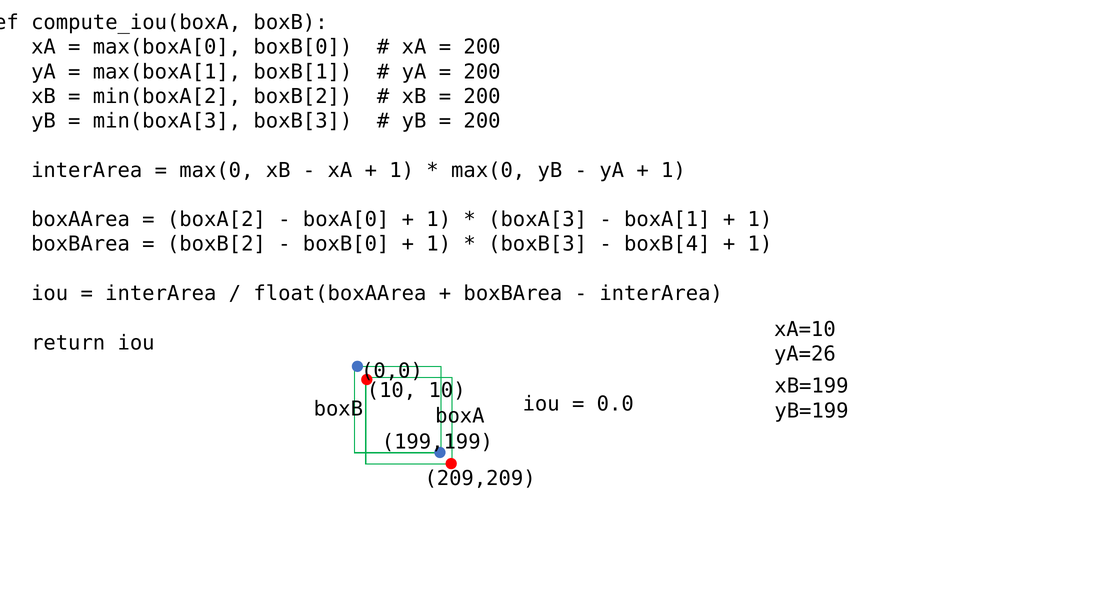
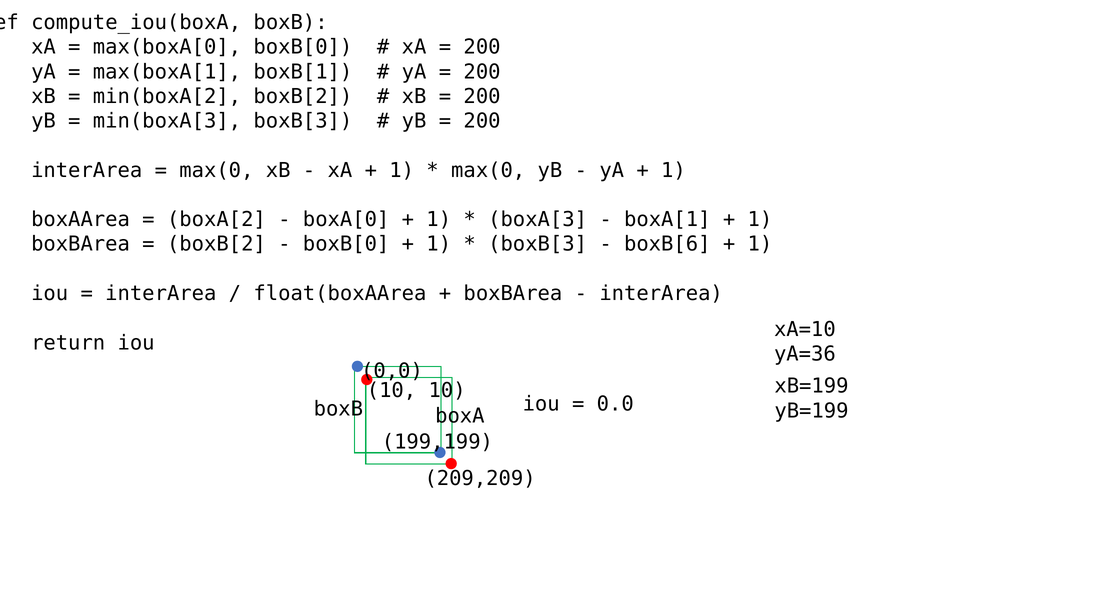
boxB[4: boxB[4 -> boxB[6
yA=26: yA=26 -> yA=36
